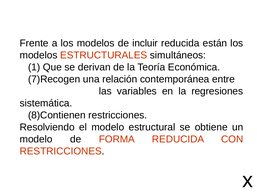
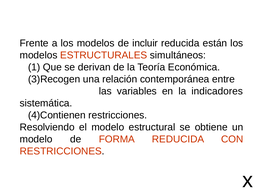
7)Recogen: 7)Recogen -> 3)Recogen
regresiones: regresiones -> indicadores
8)Contienen: 8)Contienen -> 4)Contienen
